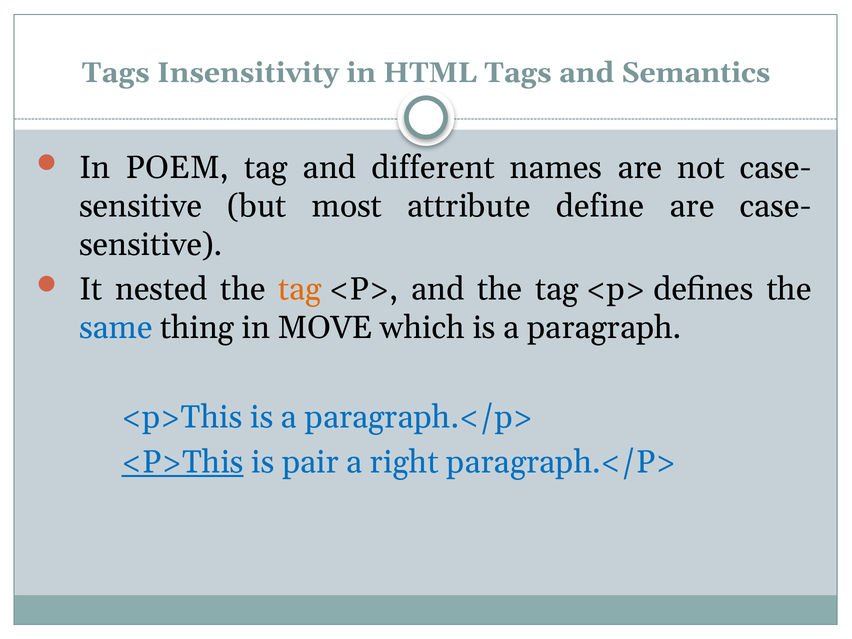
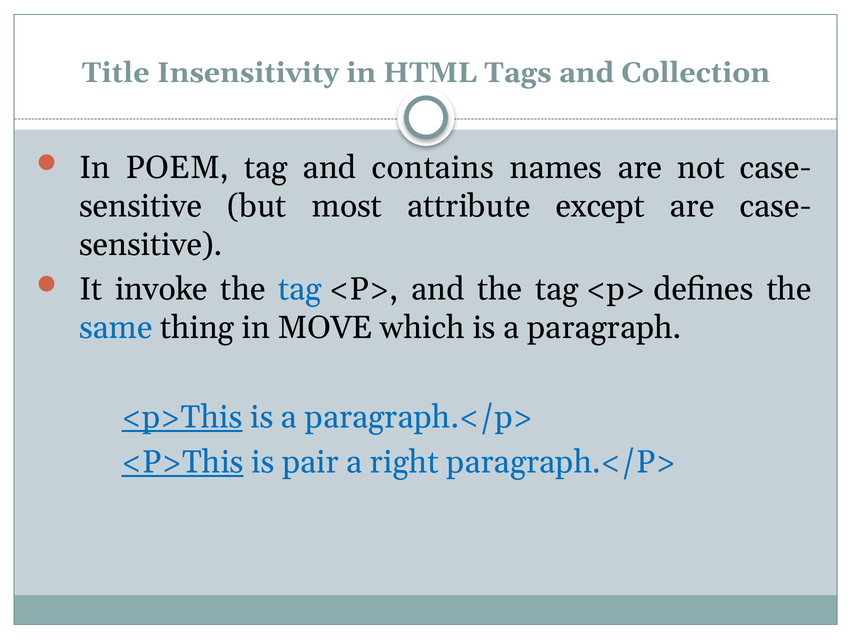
Tags at (116, 73): Tags -> Title
Semantics: Semantics -> Collection
different: different -> contains
define: define -> except
nested: nested -> invoke
tag at (300, 289) colour: orange -> blue
<p>This at (182, 417) underline: none -> present
